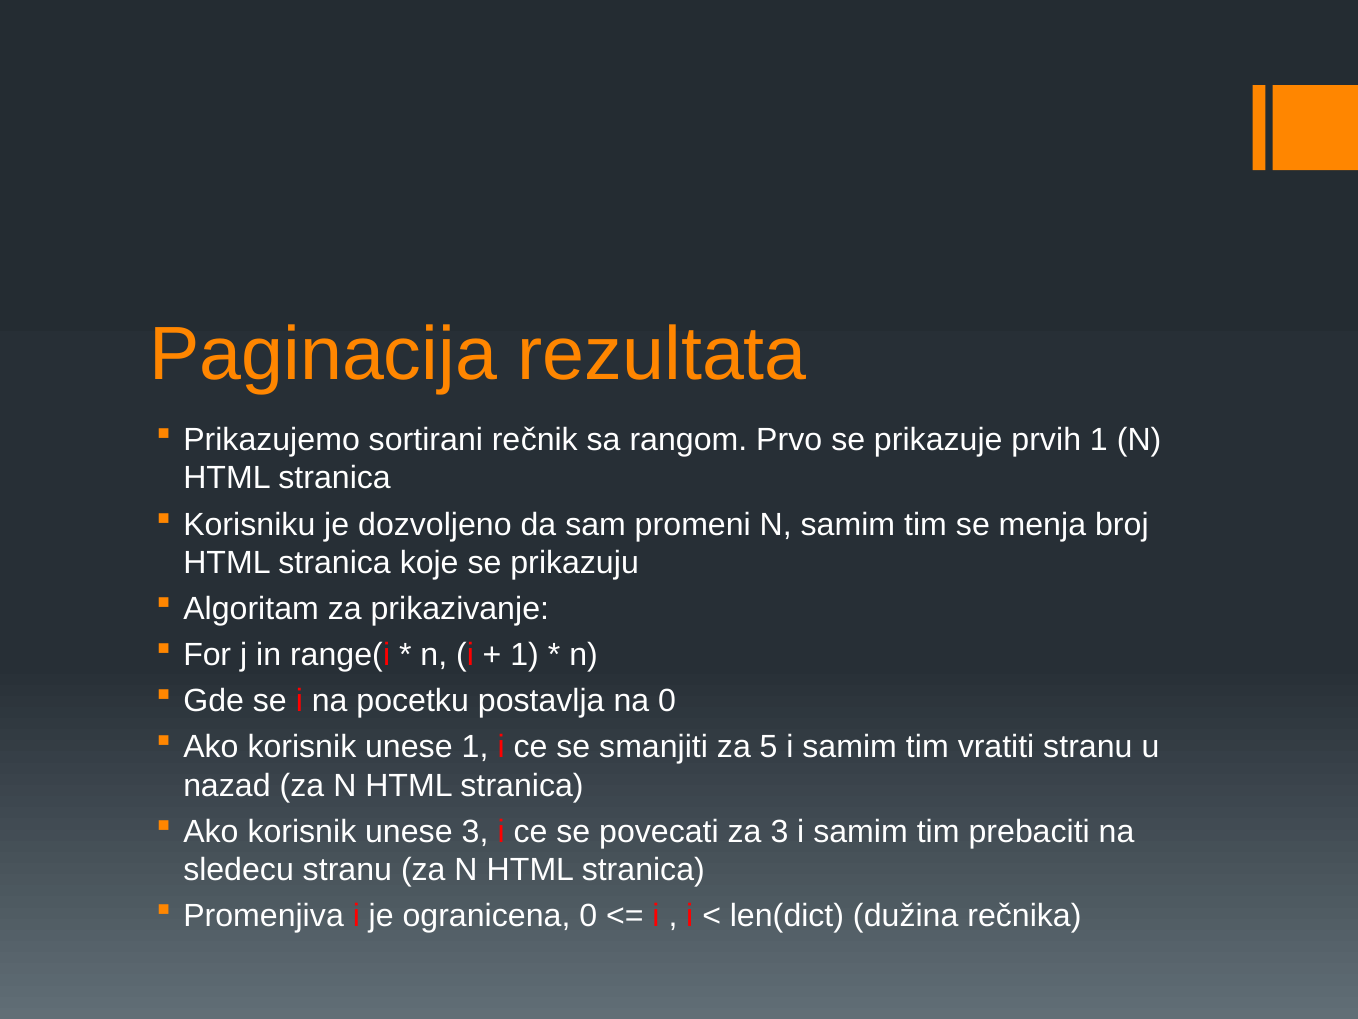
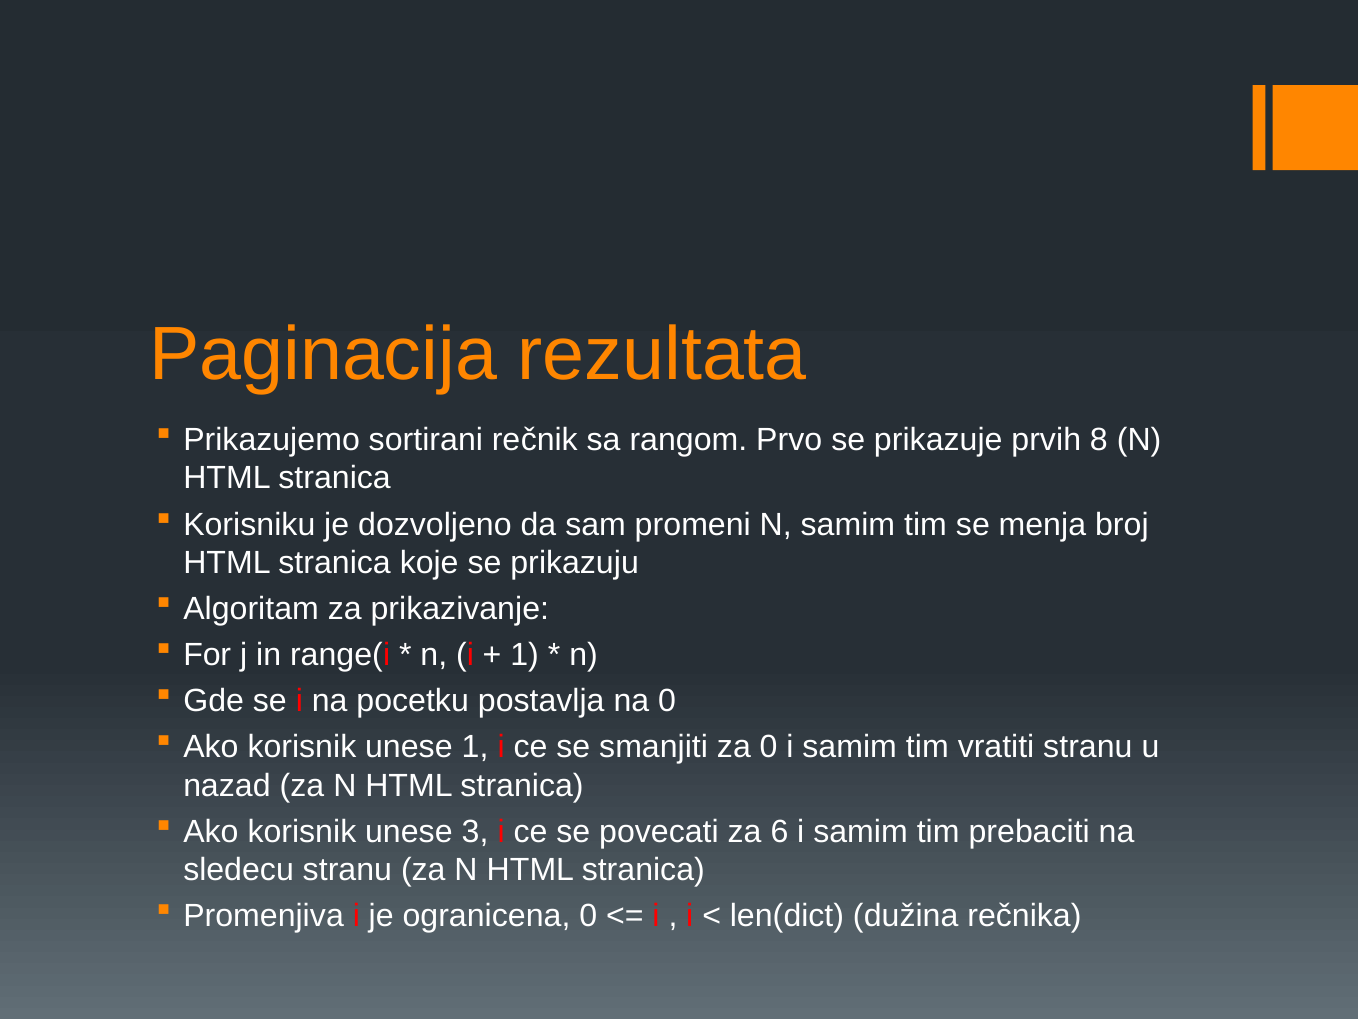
prvih 1: 1 -> 8
za 5: 5 -> 0
za 3: 3 -> 6
